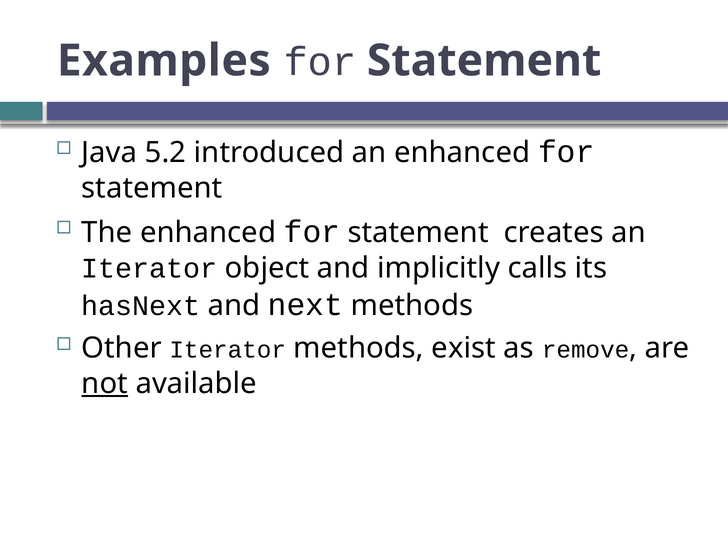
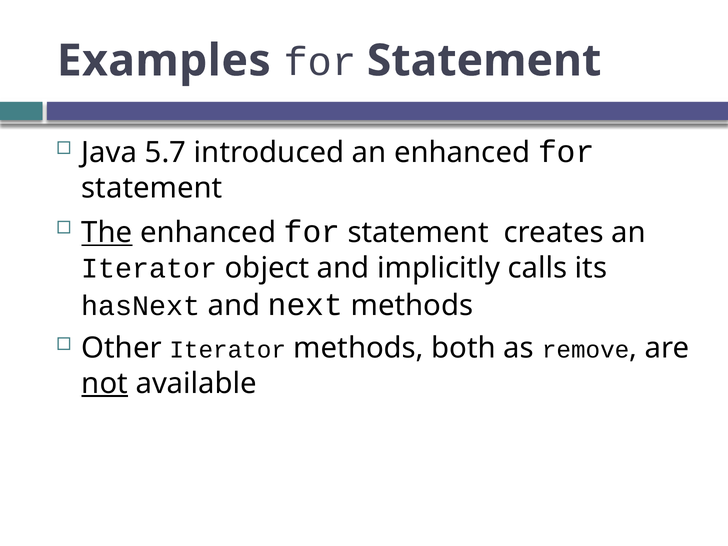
5.2: 5.2 -> 5.7
The underline: none -> present
exist: exist -> both
